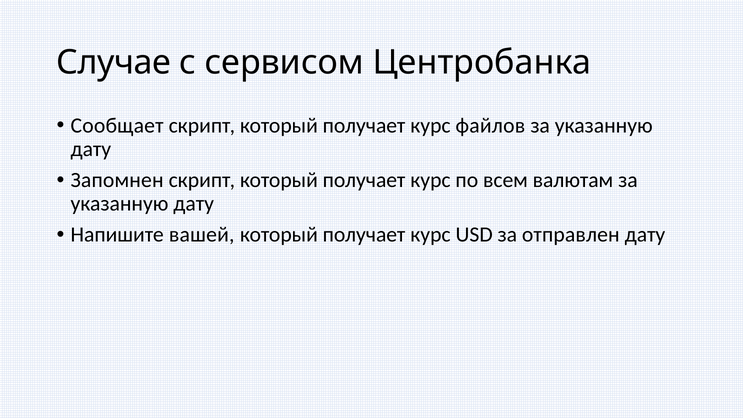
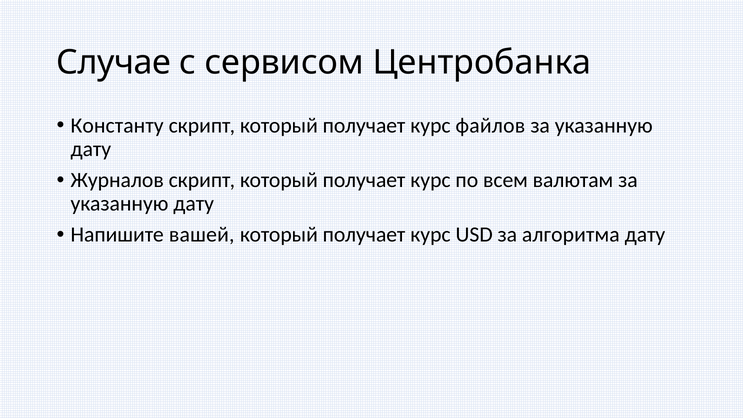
Сообщает: Сообщает -> Константу
Запомнен: Запомнен -> Журналов
отправлен: отправлен -> алгоритма
